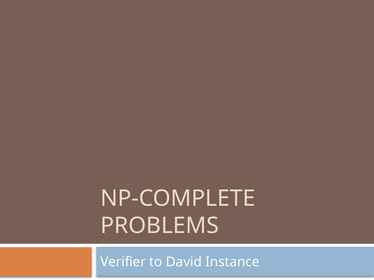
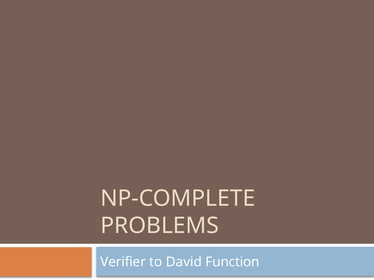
Instance: Instance -> Function
